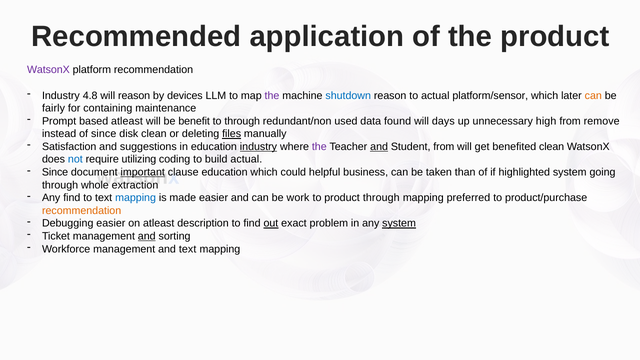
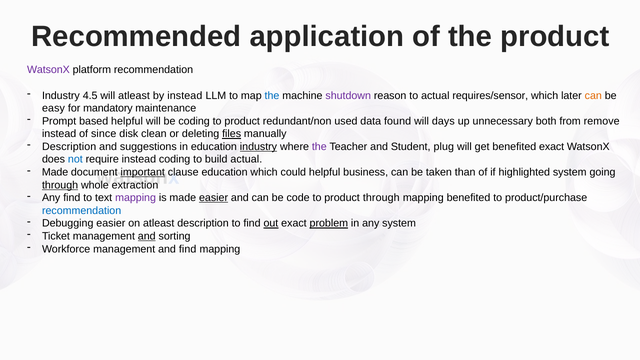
4.8: 4.8 -> 4.5
will reason: reason -> atleast
by devices: devices -> instead
the at (272, 95) colour: purple -> blue
shutdown colour: blue -> purple
platform/sensor: platform/sensor -> requires/sensor
fairly: fairly -> easy
containing: containing -> mandatory
based atleast: atleast -> helpful
be benefit: benefit -> coding
through at (242, 121): through -> product
high: high -> both
Satisfaction at (69, 147): Satisfaction -> Description
and at (379, 147) underline: present -> none
Student from: from -> plug
benefited clean: clean -> exact
require utilizing: utilizing -> instead
Since at (55, 172): Since -> Made
through at (60, 185) underline: none -> present
mapping at (136, 198) colour: blue -> purple
easier at (214, 198) underline: none -> present
work: work -> code
mapping preferred: preferred -> benefited
recommendation at (82, 211) colour: orange -> blue
problem underline: none -> present
system at (399, 223) underline: present -> none
and text: text -> find
